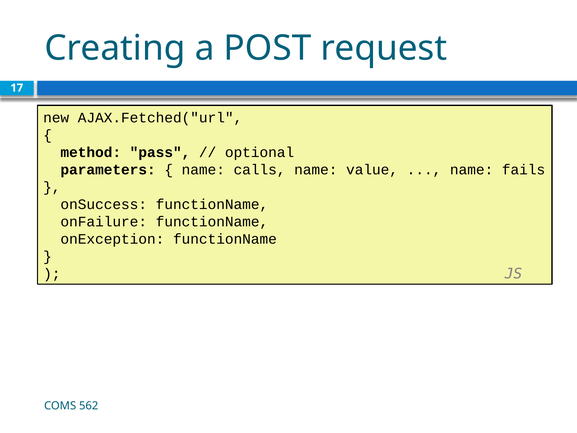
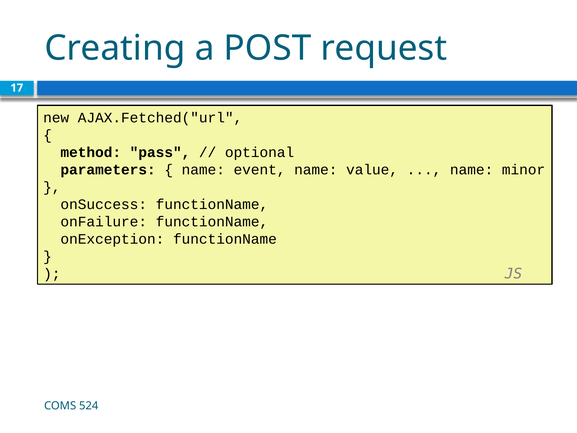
calls: calls -> event
fails: fails -> minor
562: 562 -> 524
